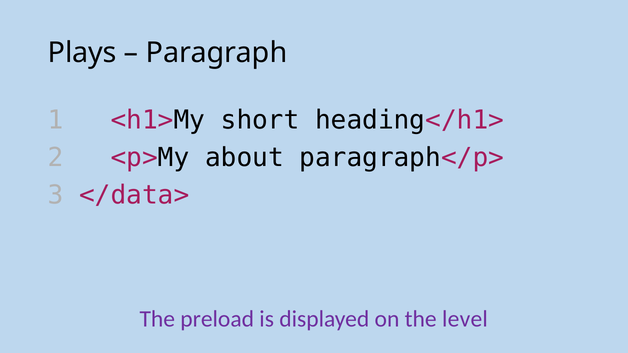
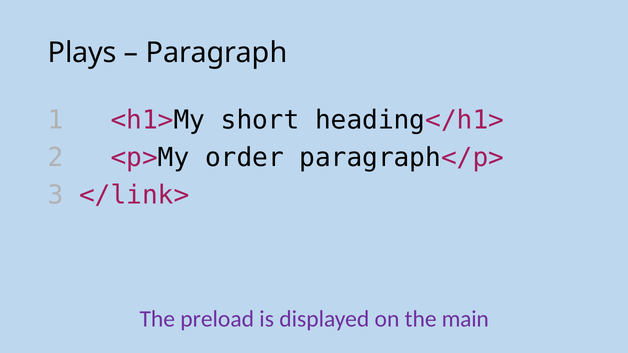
about: about -> order
</data>: </data> -> </link>
level: level -> main
